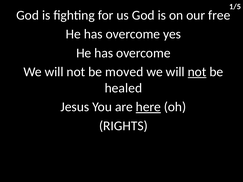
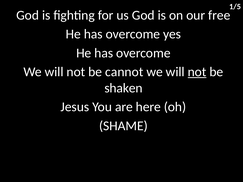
moved: moved -> cannot
healed: healed -> shaken
here underline: present -> none
RIGHTS: RIGHTS -> SHAME
